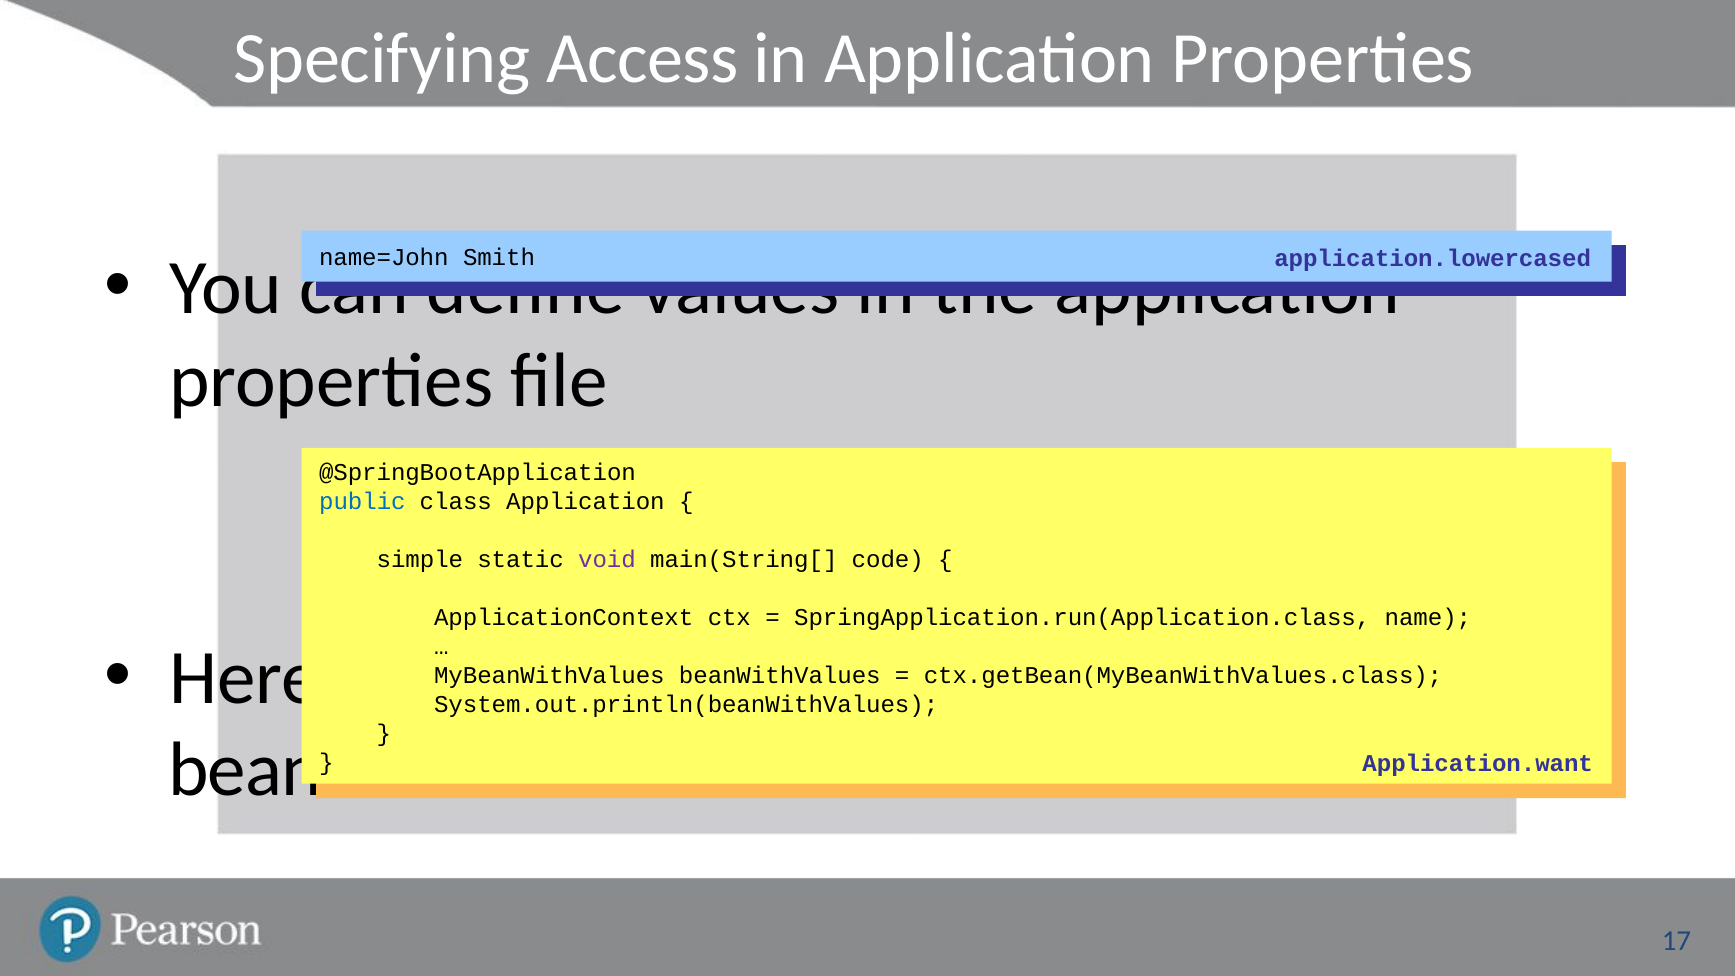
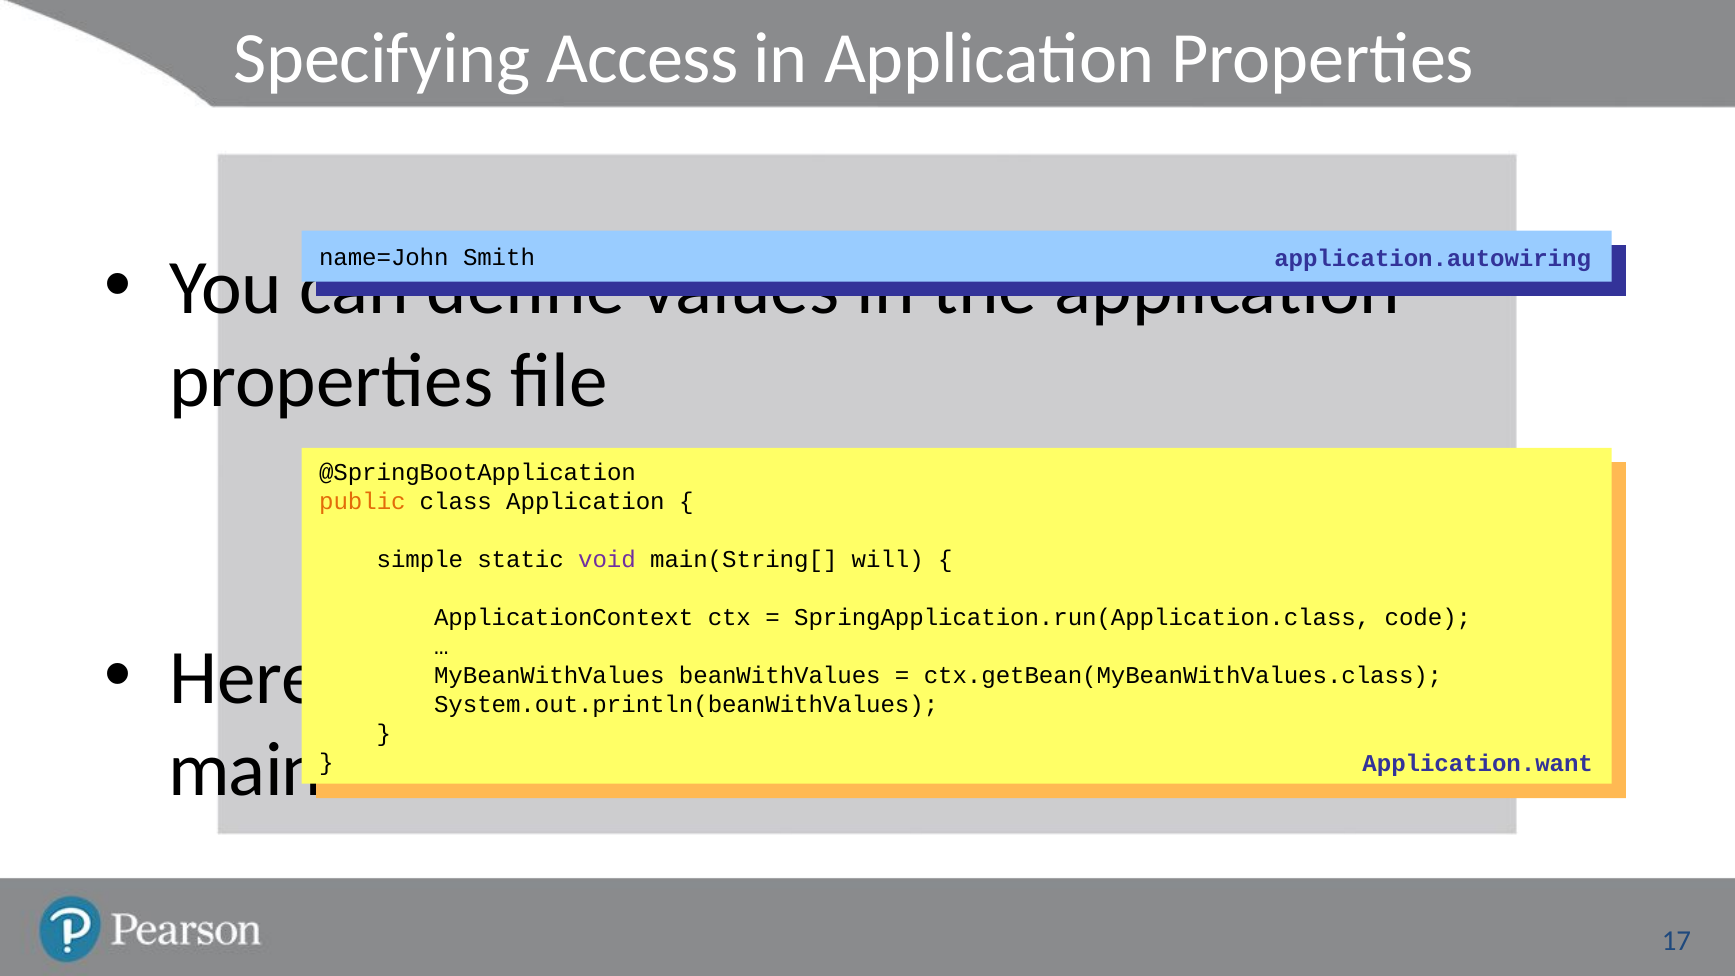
application.lowercased: application.lowercased -> application.autowiring
public at (362, 502) colour: blue -> orange
code: code -> will
name: name -> code
bean at (245, 770): bean -> main
